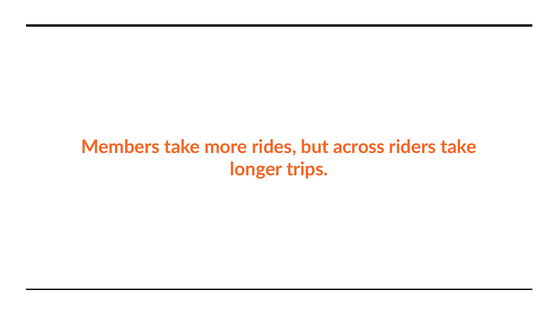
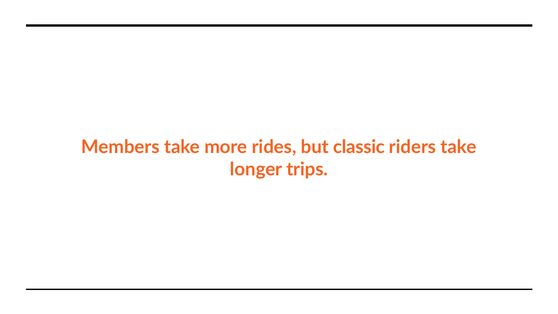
across: across -> classic
